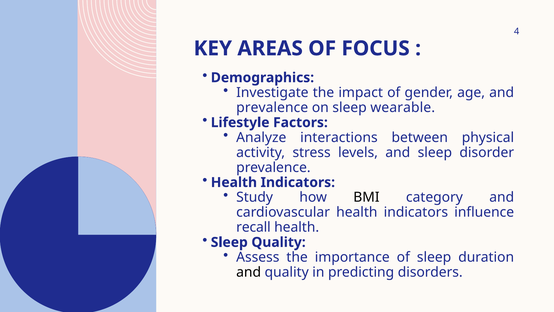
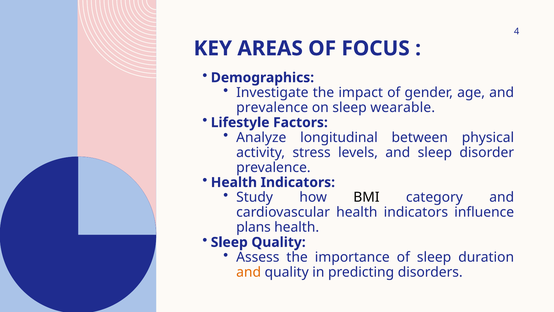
interactions: interactions -> longitudinal
recall: recall -> plans
and at (249, 272) colour: black -> orange
